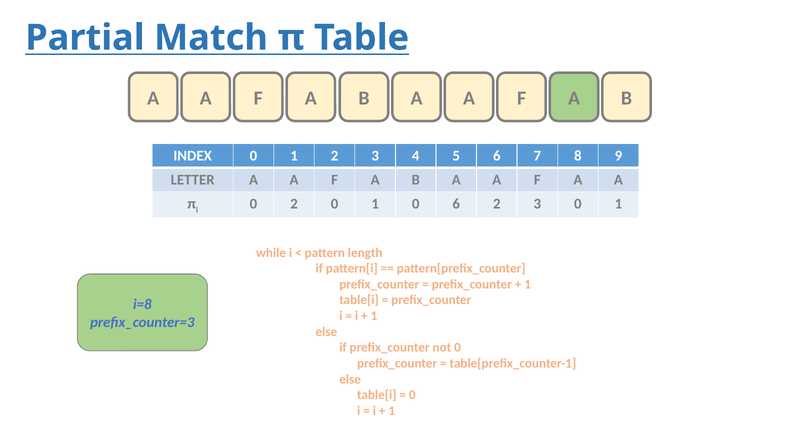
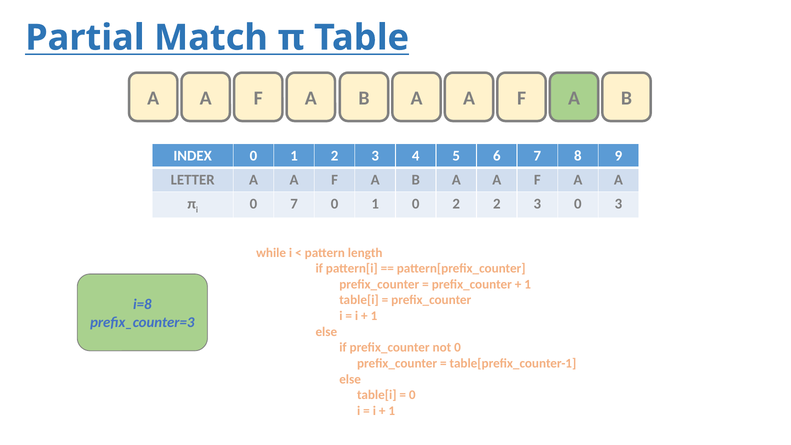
0 2: 2 -> 7
0 6: 6 -> 2
3 0 1: 1 -> 3
